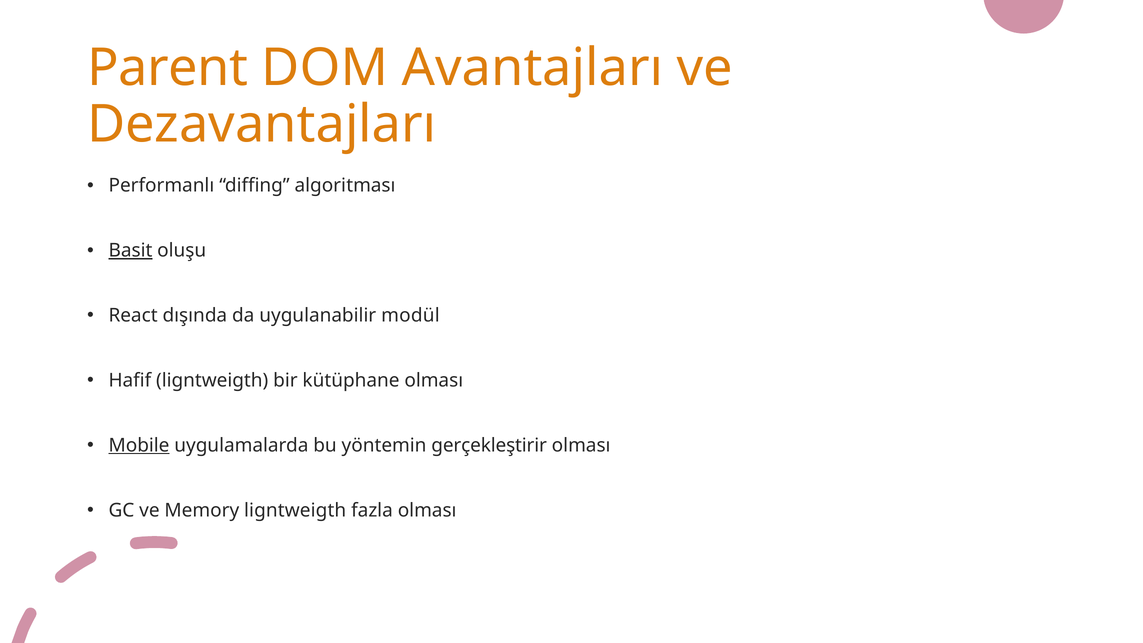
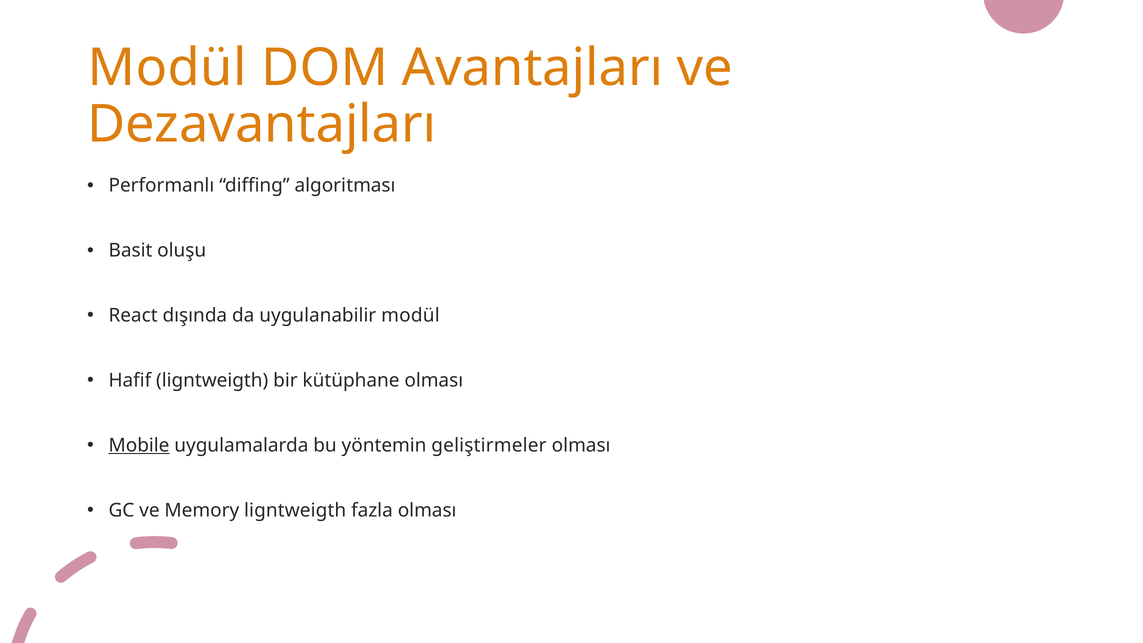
Parent at (168, 68): Parent -> Modül
Basit underline: present -> none
gerçekleştirir: gerçekleştirir -> geliştirmeler
